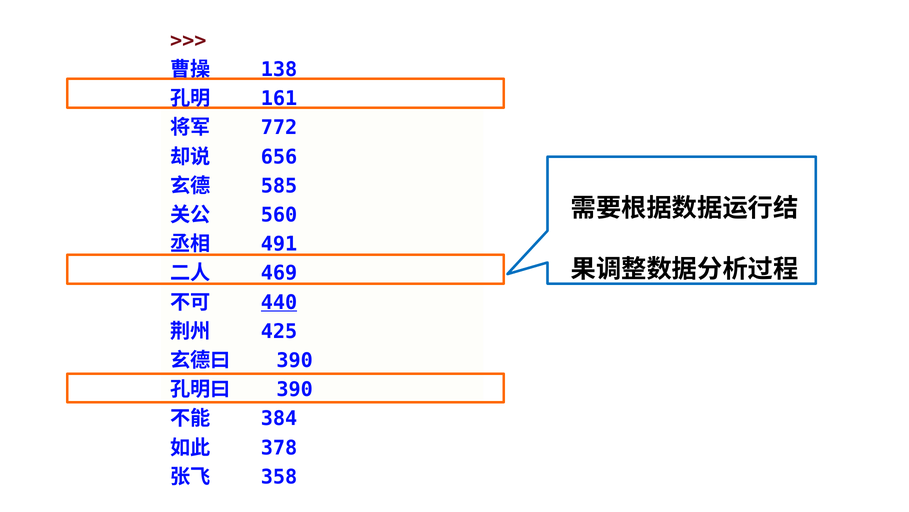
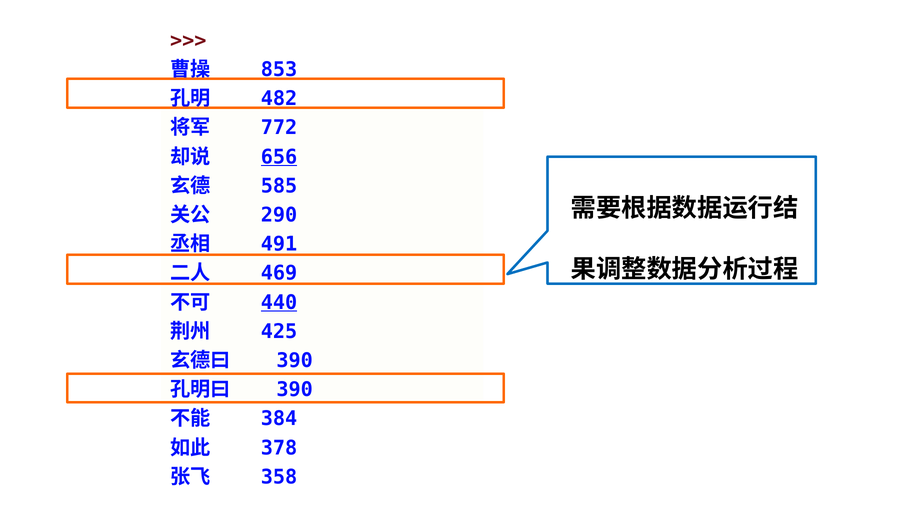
138: 138 -> 853
161: 161 -> 482
656 underline: none -> present
560: 560 -> 290
